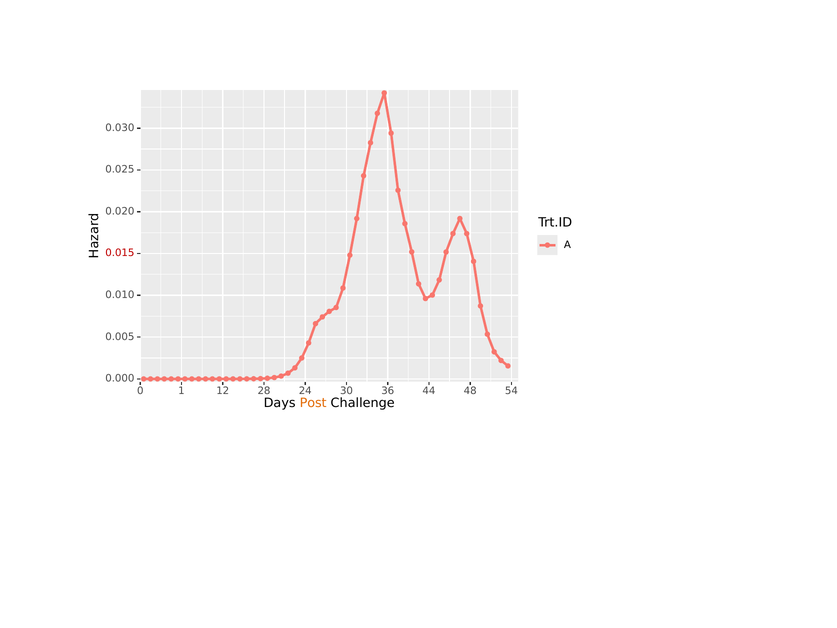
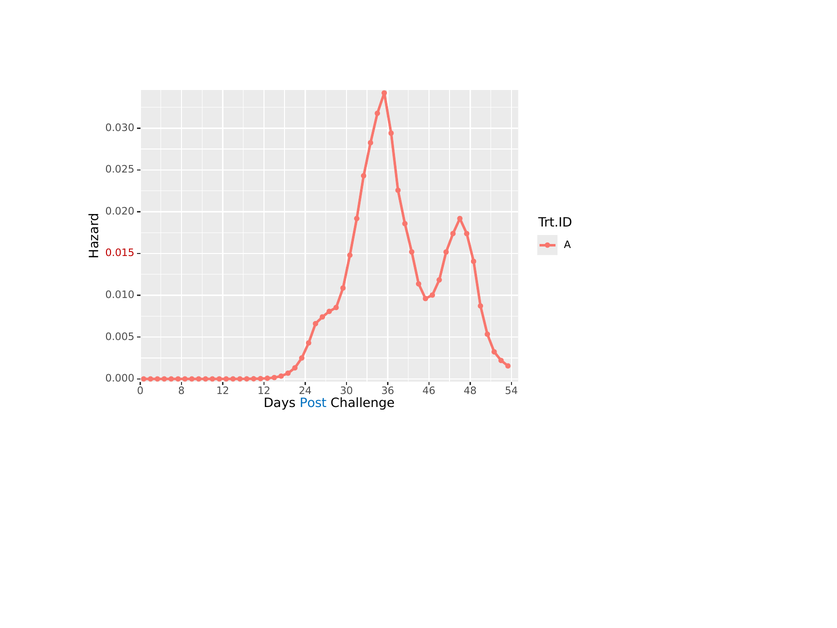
1: 1 -> 8
12 28: 28 -> 12
44: 44 -> 46
Post colour: orange -> blue
